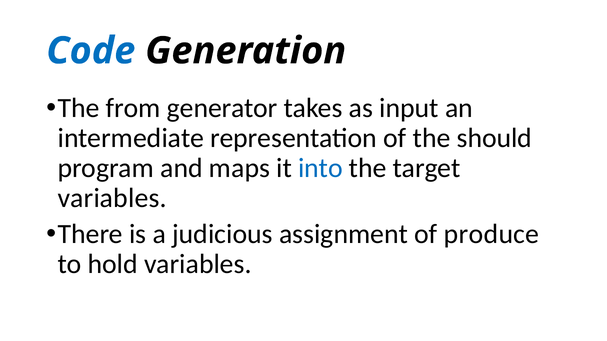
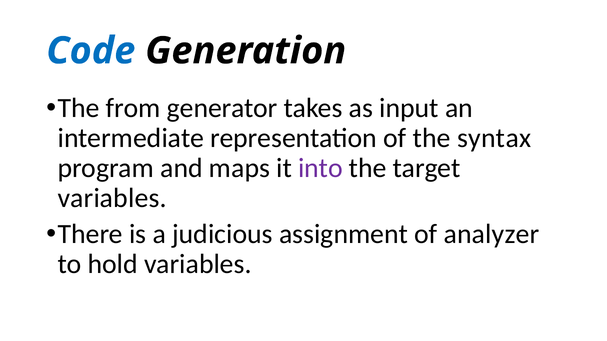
should: should -> syntax
into colour: blue -> purple
produce: produce -> analyzer
